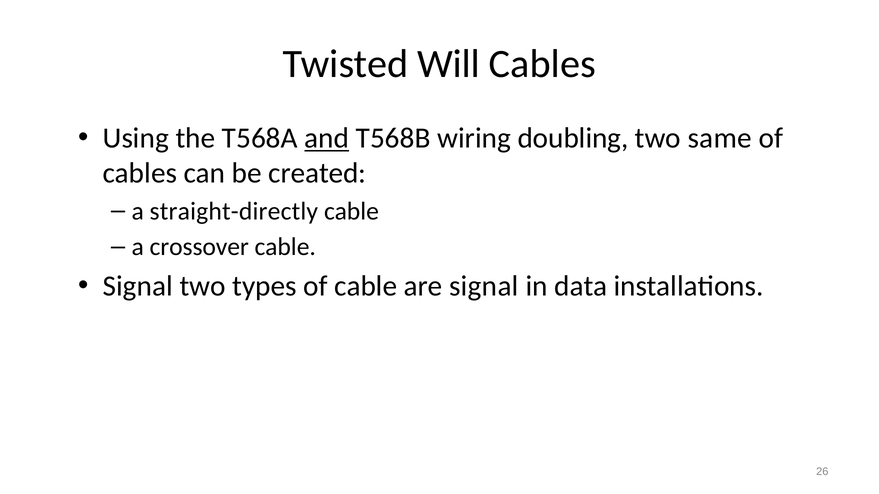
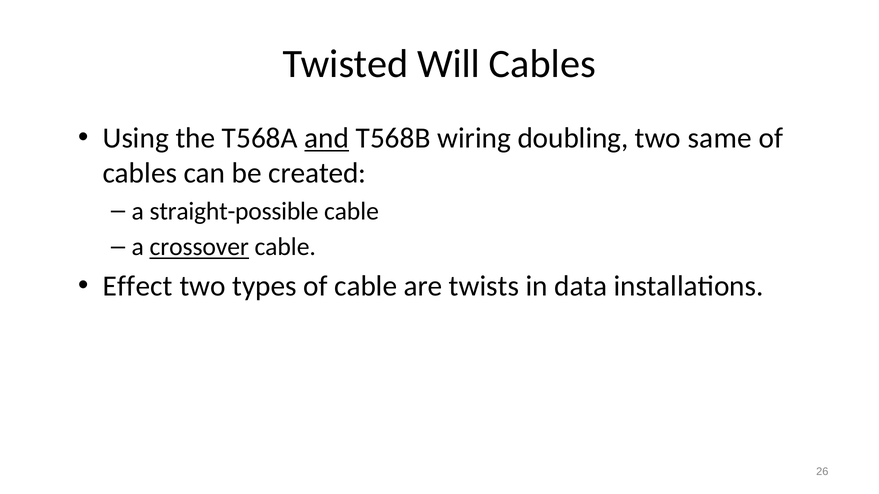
straight-directly: straight-directly -> straight-possible
crossover underline: none -> present
Signal at (138, 286): Signal -> Effect
are signal: signal -> twists
